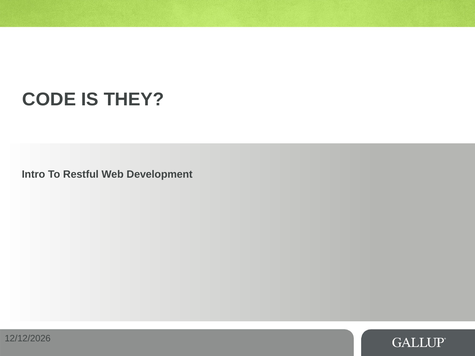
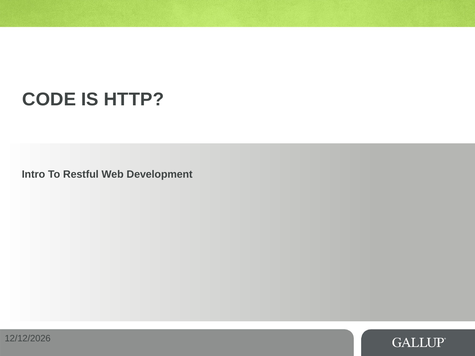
THEY: THEY -> HTTP
